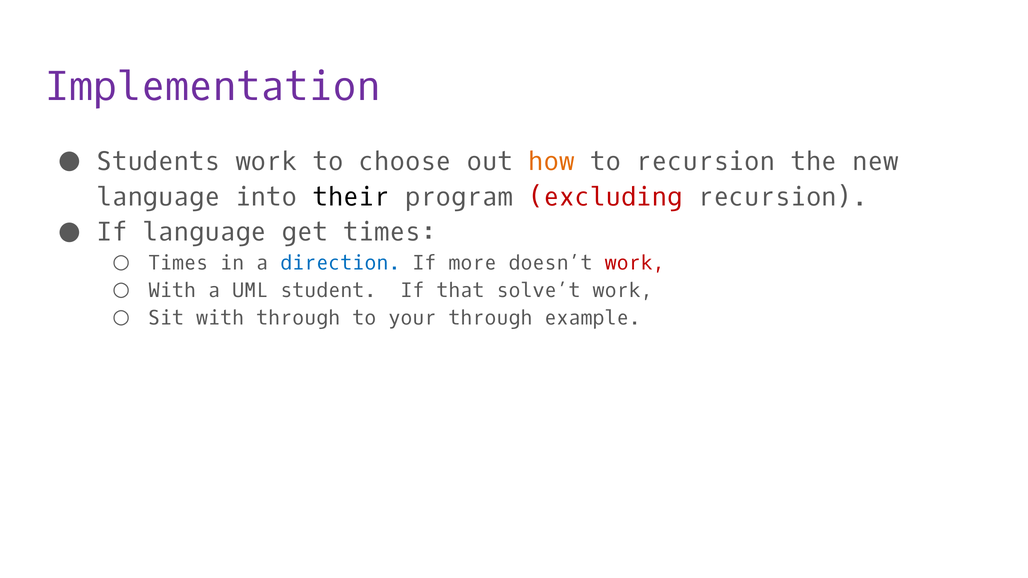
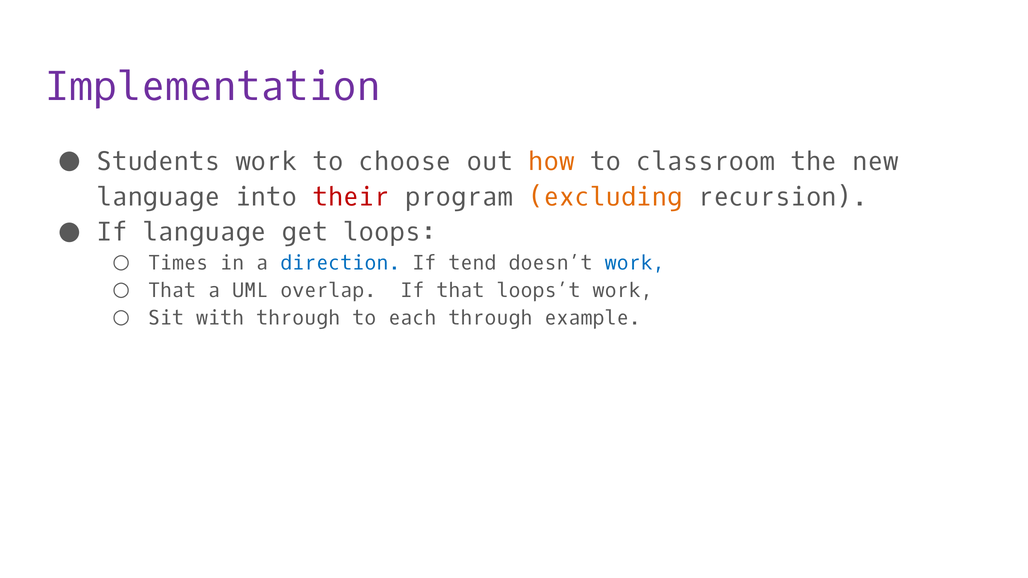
to recursion: recursion -> classroom
their colour: black -> red
excluding colour: red -> orange
get times: times -> loops
more: more -> tend
work at (635, 263) colour: red -> blue
With at (172, 291): With -> That
student: student -> overlap
solve’t: solve’t -> loops’t
your: your -> each
